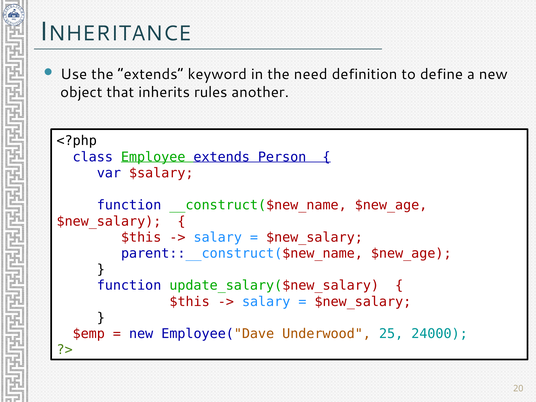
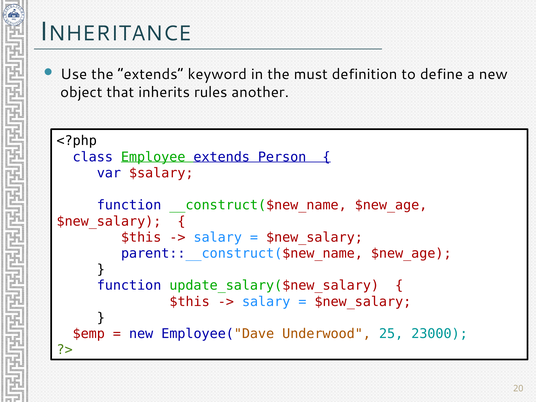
need: need -> must
24000: 24000 -> 23000
